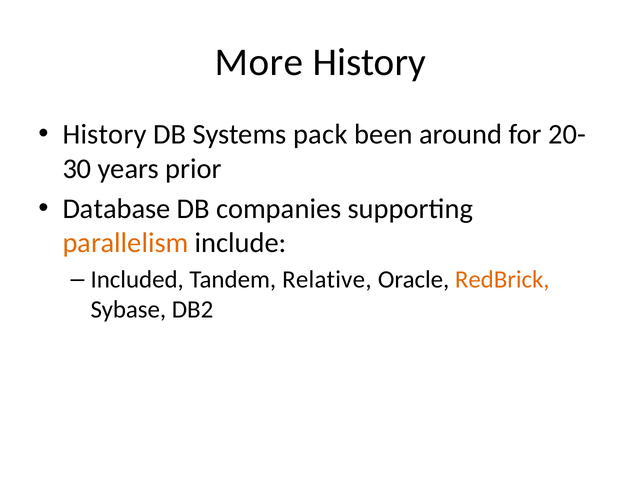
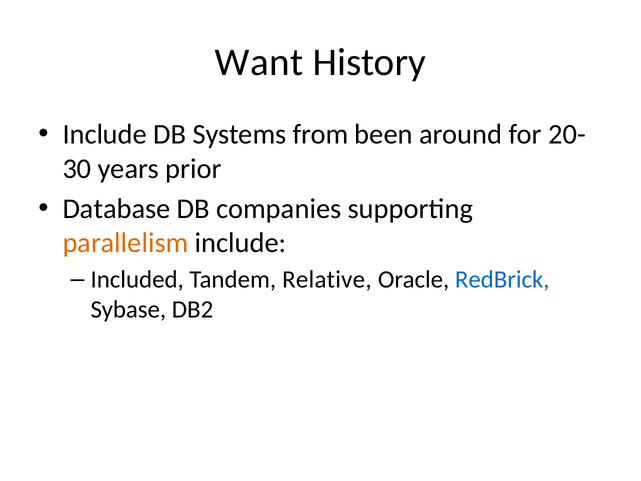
More: More -> Want
History at (105, 134): History -> Include
pack: pack -> from
RedBrick colour: orange -> blue
